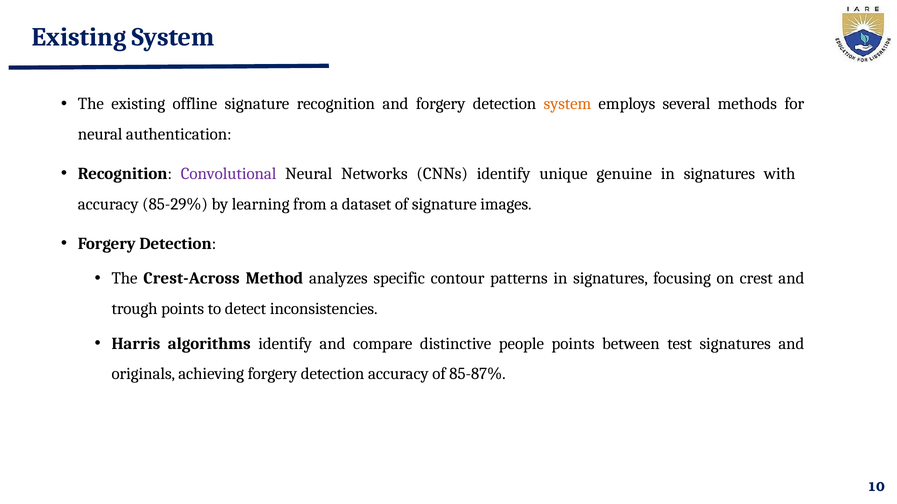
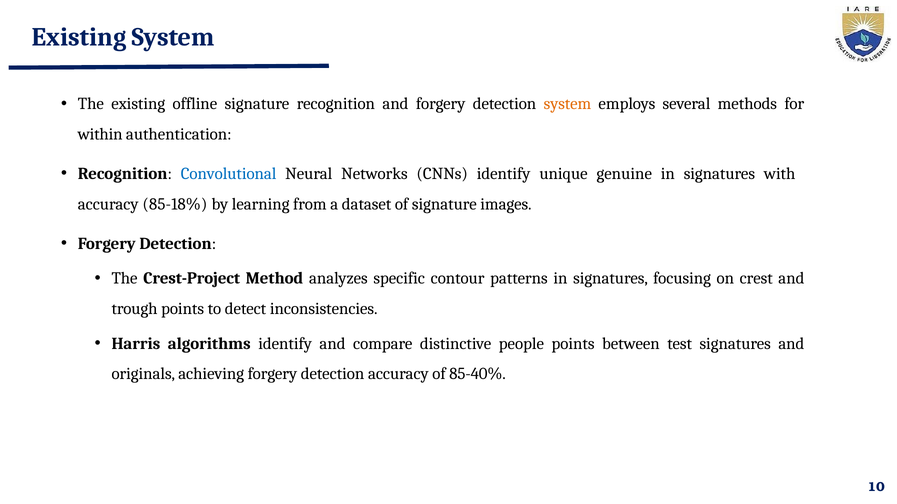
neural at (100, 134): neural -> within
Convolutional colour: purple -> blue
85-29%: 85-29% -> 85-18%
Crest-Across: Crest-Across -> Crest-Project
85-87%: 85-87% -> 85-40%
